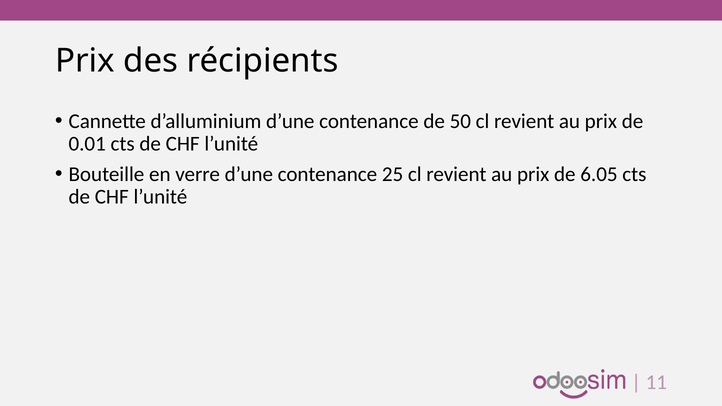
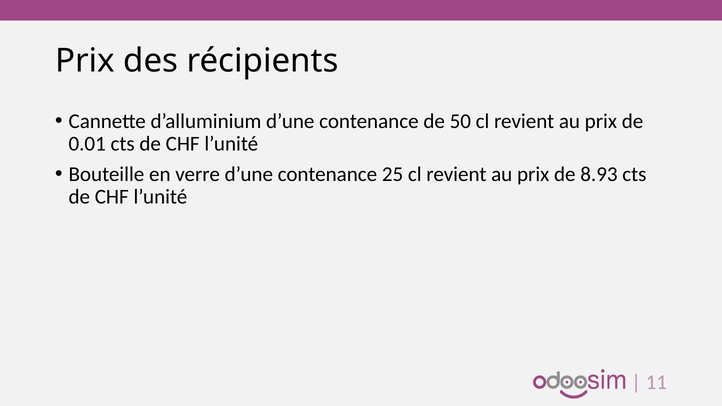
6.05: 6.05 -> 8.93
